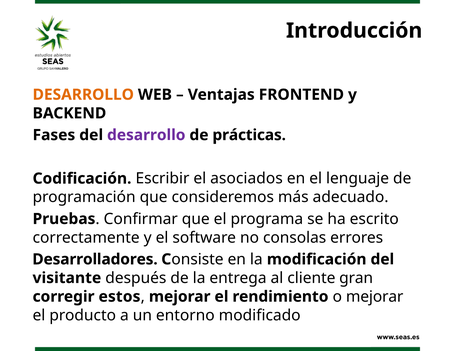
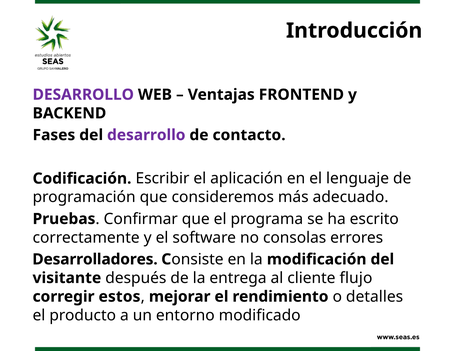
DESARROLLO at (83, 95) colour: orange -> purple
prácticas: prácticas -> contacto
asociados: asociados -> aplicación
gran: gran -> flujo
o mejorar: mejorar -> detalles
